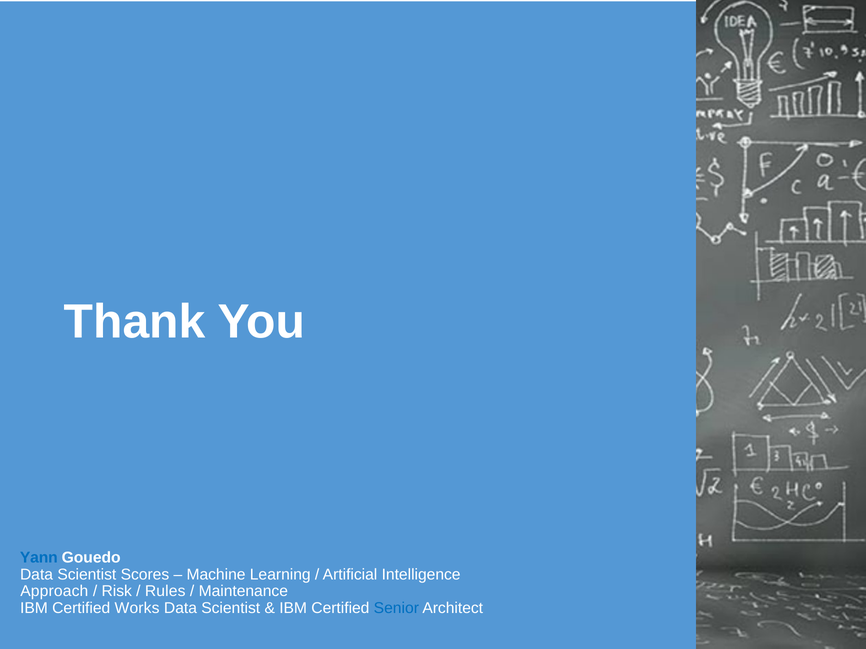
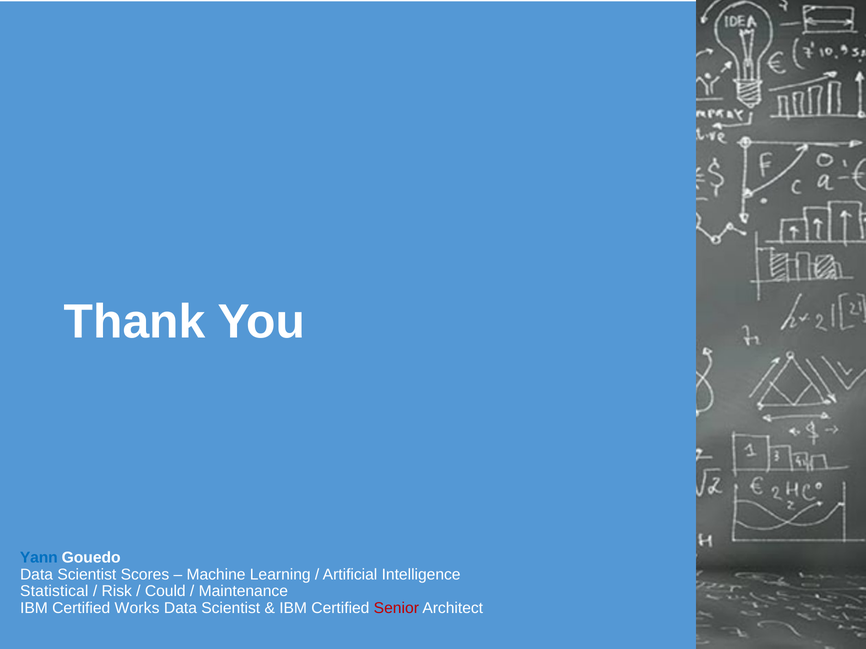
Approach: Approach -> Statistical
Rules: Rules -> Could
Senior colour: blue -> red
